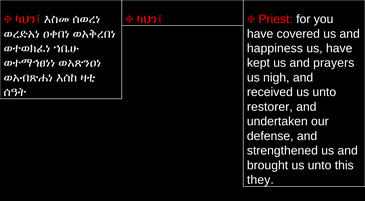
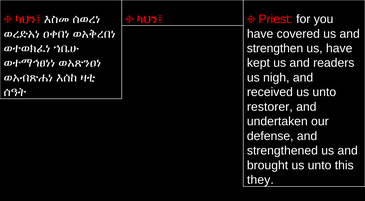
happiness: happiness -> strengthen
prayers: prayers -> readers
